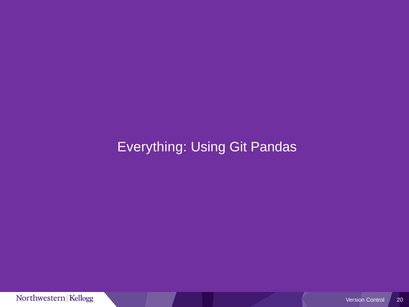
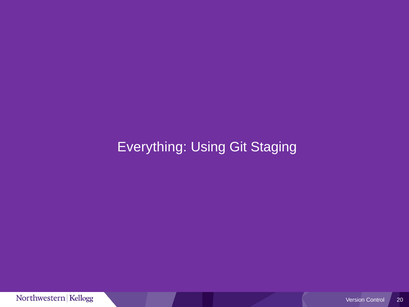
Pandas: Pandas -> Staging
